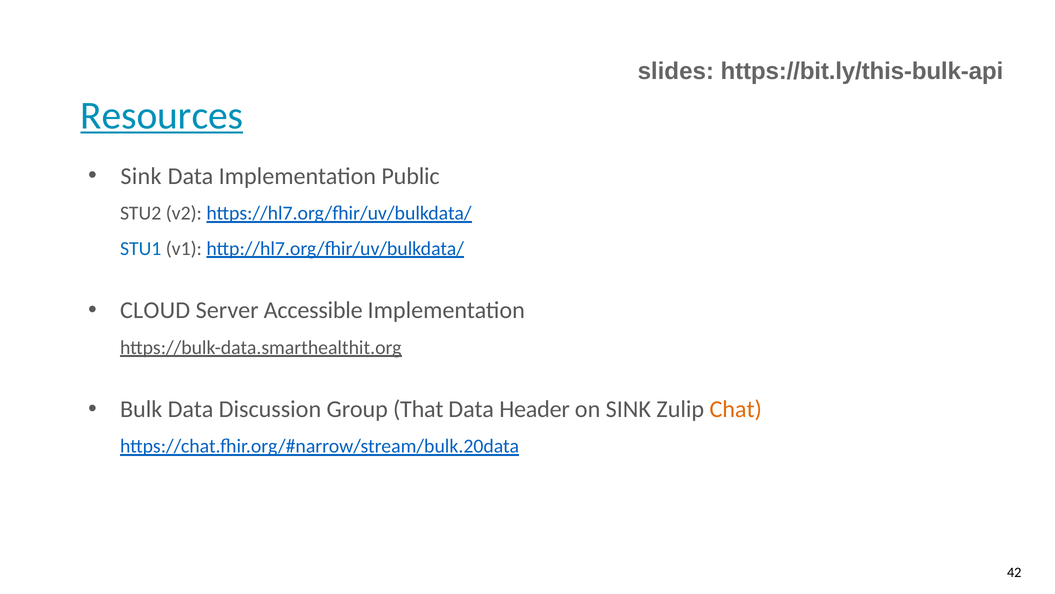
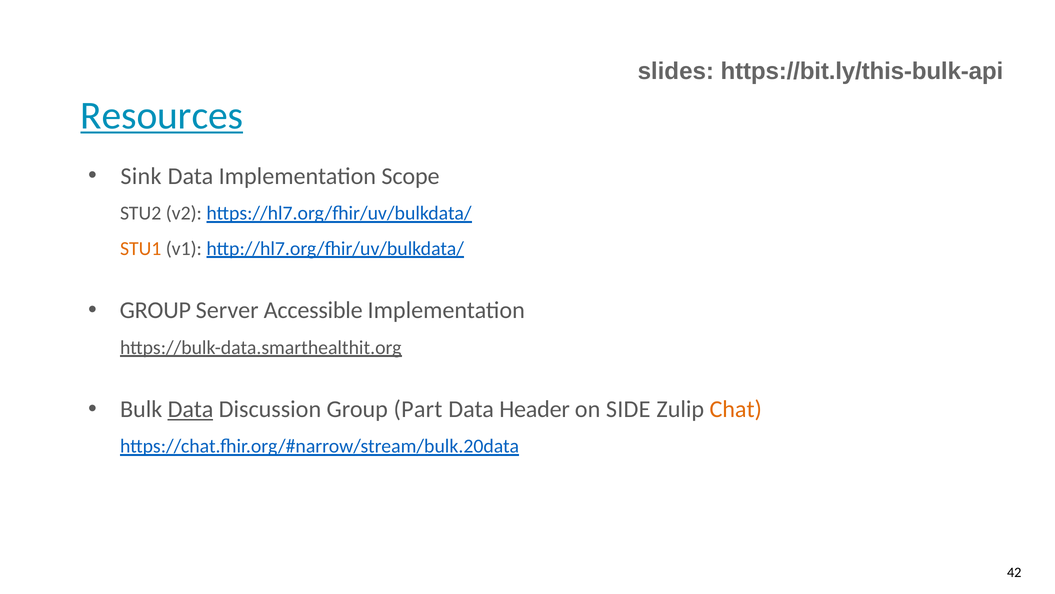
Public: Public -> Scope
STU1 colour: blue -> orange
CLOUD at (155, 310): CLOUD -> GROUP
Data at (191, 409) underline: none -> present
That: That -> Part
on SINK: SINK -> SIDE
